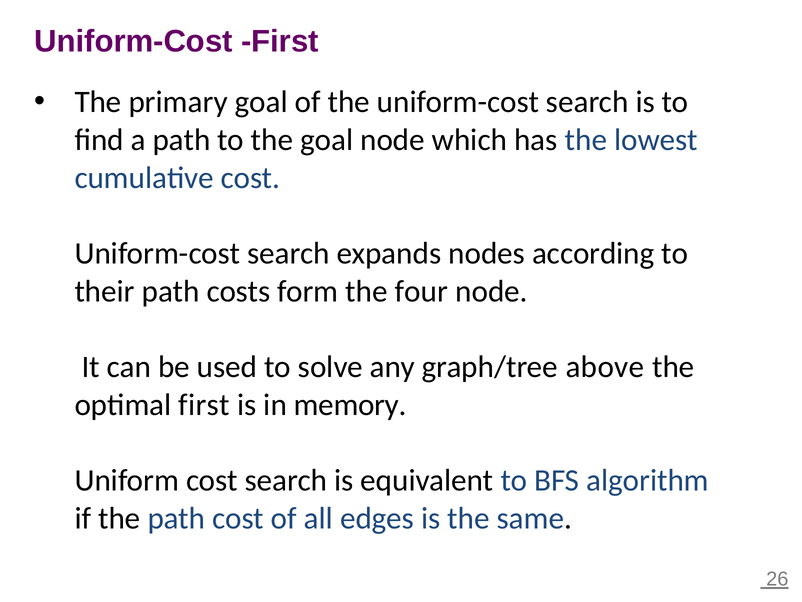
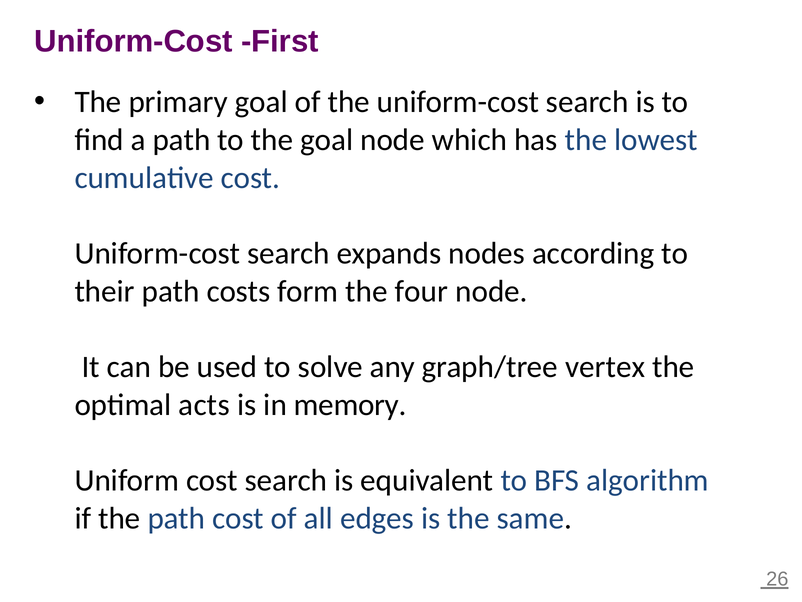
above: above -> vertex
optimal first: first -> acts
